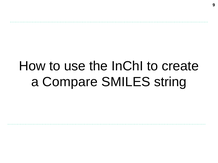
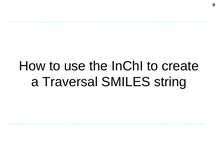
Compare: Compare -> Traversal
